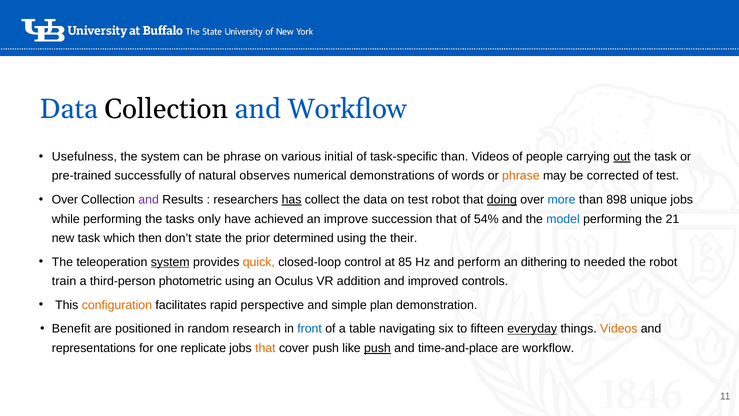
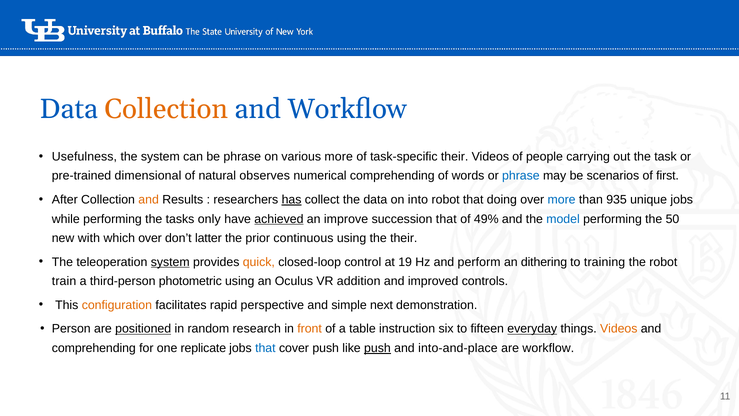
Collection at (166, 109) colour: black -> orange
various initial: initial -> more
task-specific than: than -> their
out underline: present -> none
successfully: successfully -> dimensional
numerical demonstrations: demonstrations -> comprehending
phrase at (521, 176) colour: orange -> blue
corrected: corrected -> scenarios
of test: test -> first
Over at (65, 200): Over -> After
and at (149, 200) colour: purple -> orange
on test: test -> into
doing underline: present -> none
898: 898 -> 935
achieved underline: none -> present
54%: 54% -> 49%
21: 21 -> 50
new task: task -> with
which then: then -> over
state: state -> latter
determined: determined -> continuous
85: 85 -> 19
needed: needed -> training
plan: plan -> next
Benefit: Benefit -> Person
positioned underline: none -> present
front colour: blue -> orange
navigating: navigating -> instruction
representations at (94, 348): representations -> comprehending
that at (265, 348) colour: orange -> blue
time-and-place: time-and-place -> into-and-place
